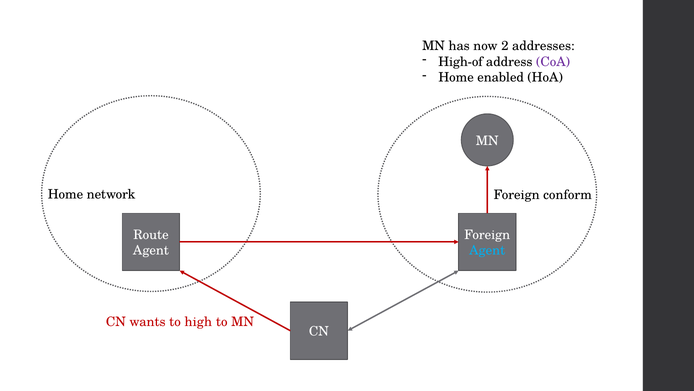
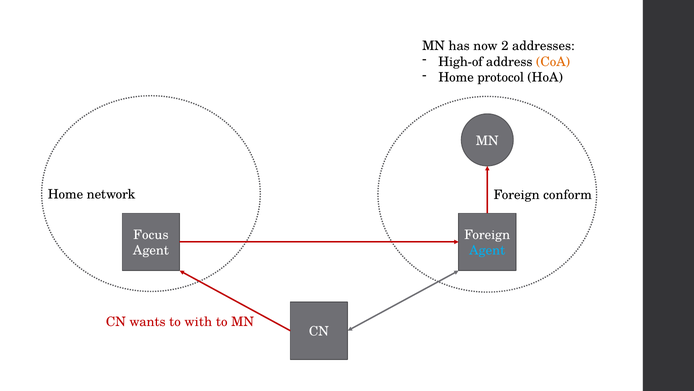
CoA colour: purple -> orange
enabled: enabled -> protocol
Route: Route -> Focus
high: high -> with
